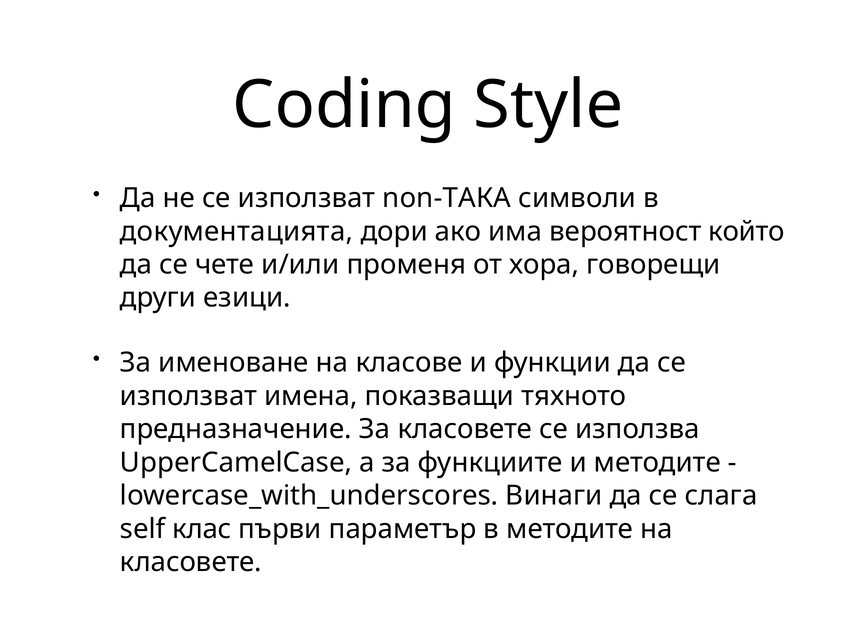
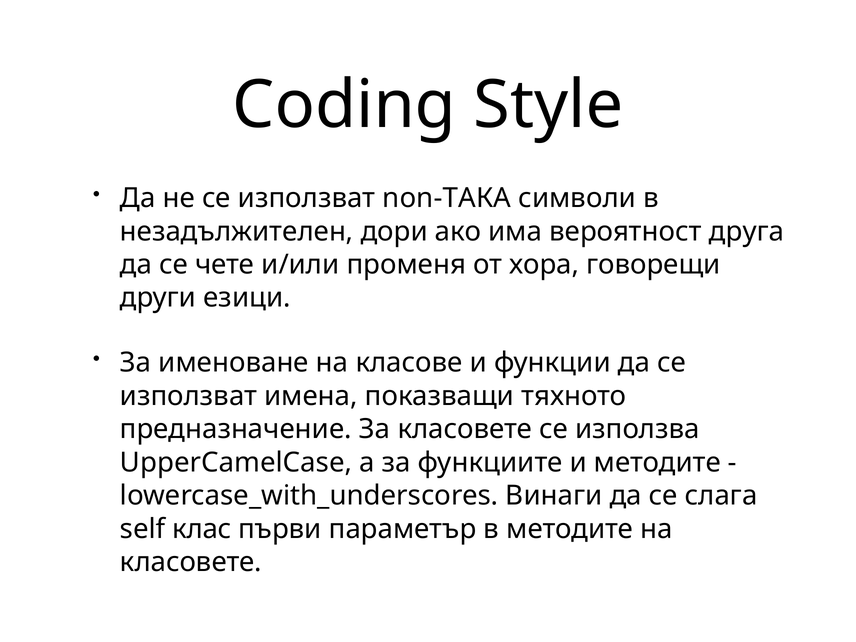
документацията: документацията -> незадължителен
който: който -> друга
